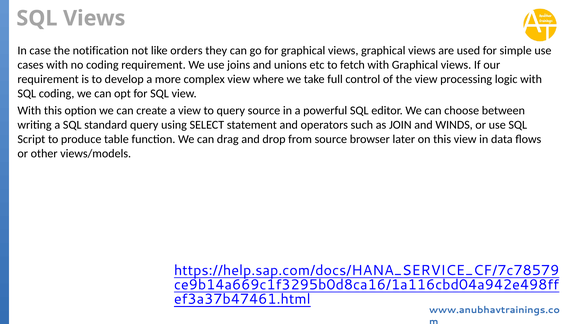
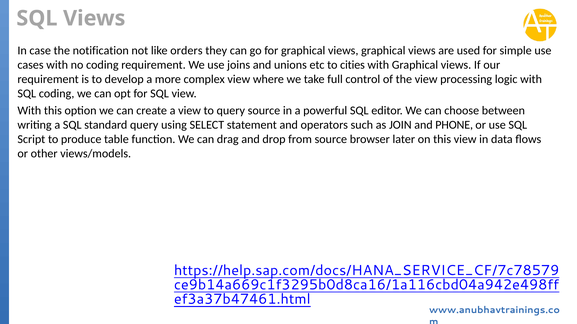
fetch: fetch -> cities
WINDS: WINDS -> PHONE
